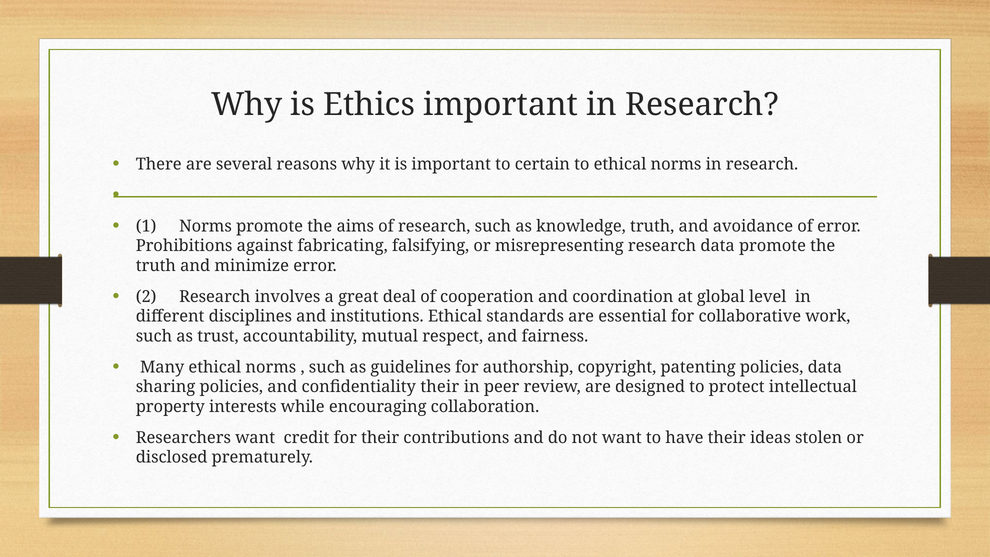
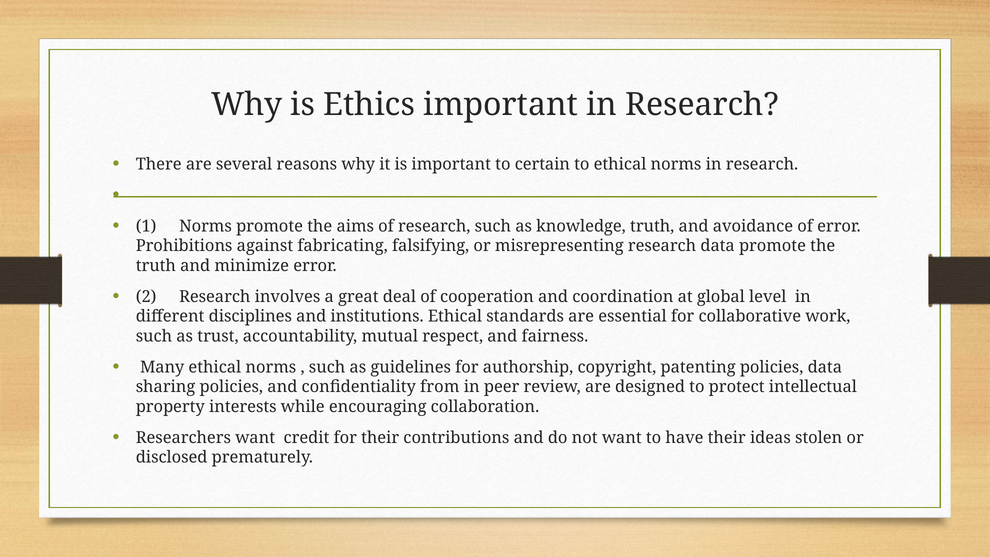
confidentiality their: their -> from
